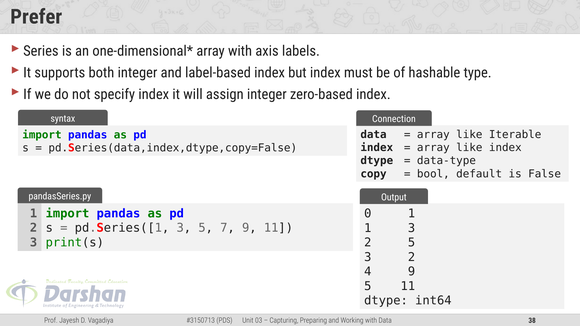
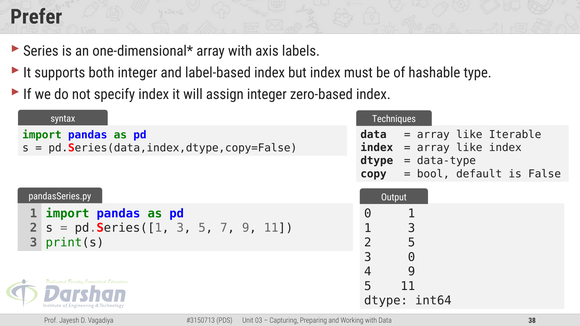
Connection: Connection -> Techniques
2 at (411, 257): 2 -> 0
